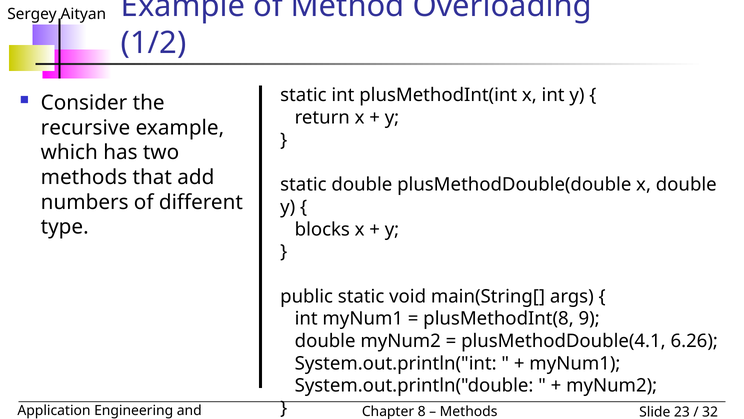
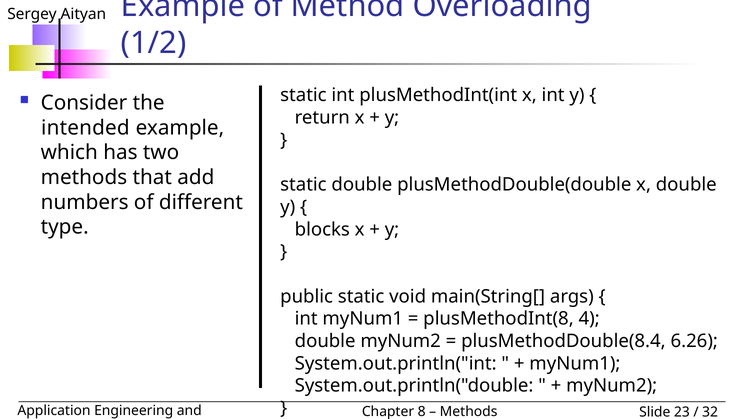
recursive: recursive -> intended
9: 9 -> 4
plusMethodDouble(4.1: plusMethodDouble(4.1 -> plusMethodDouble(8.4
